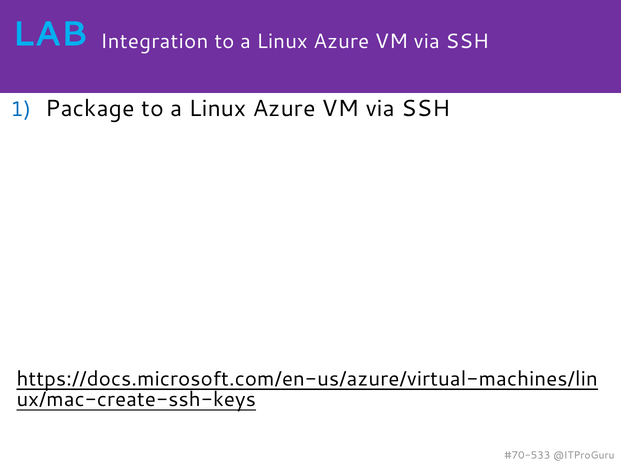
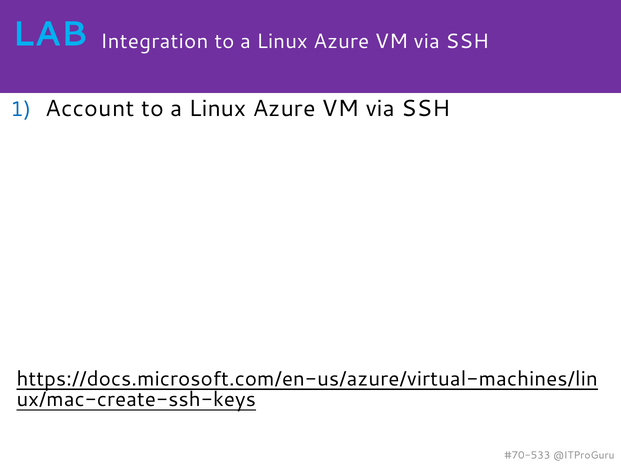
Package: Package -> Account
